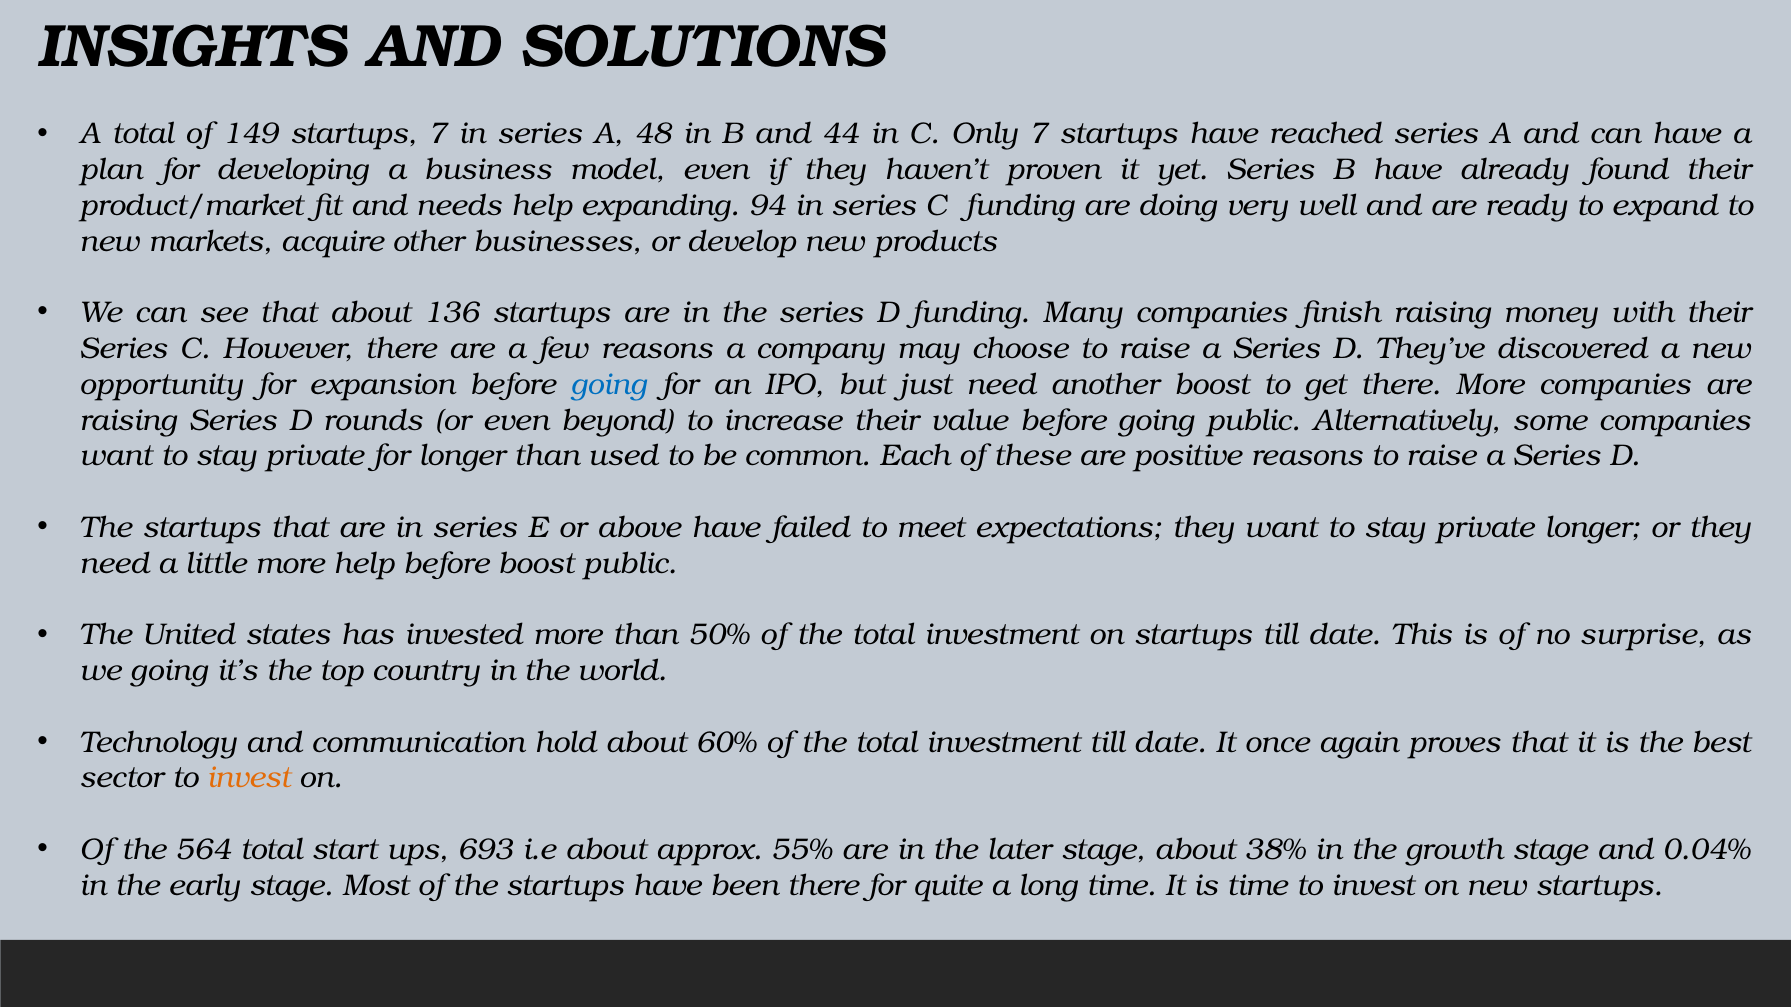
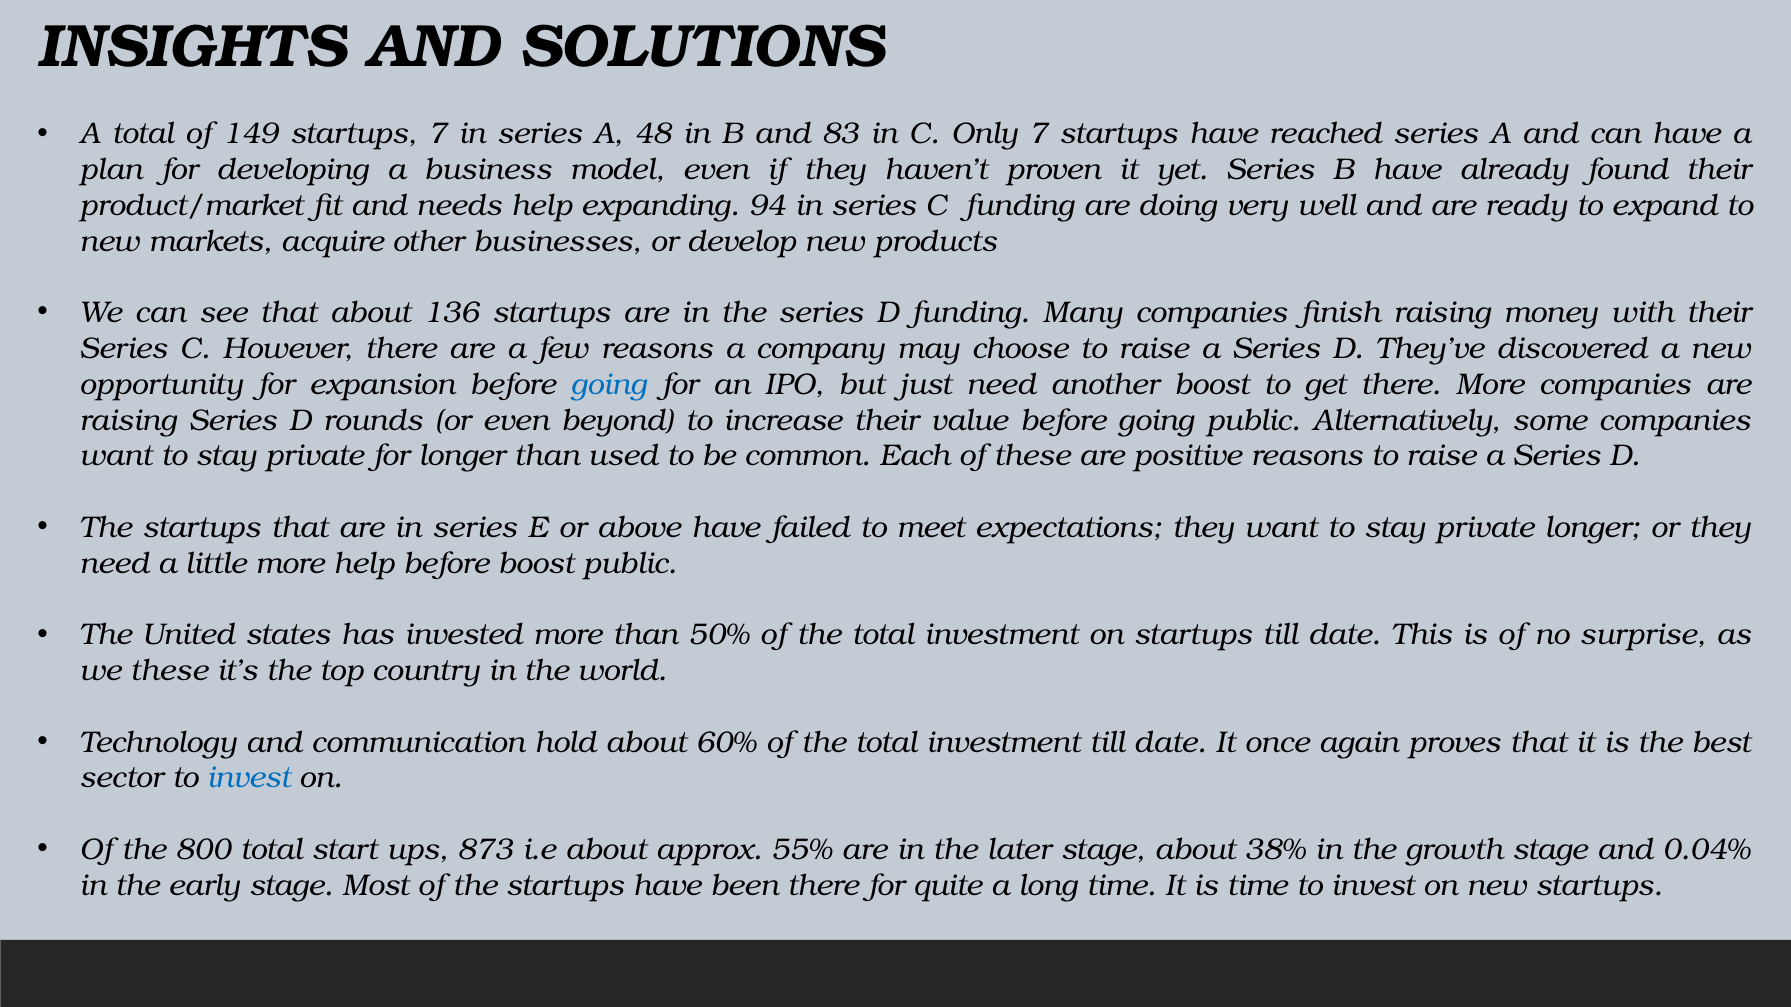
44: 44 -> 83
we going: going -> these
invest at (249, 778) colour: orange -> blue
564: 564 -> 800
693: 693 -> 873
